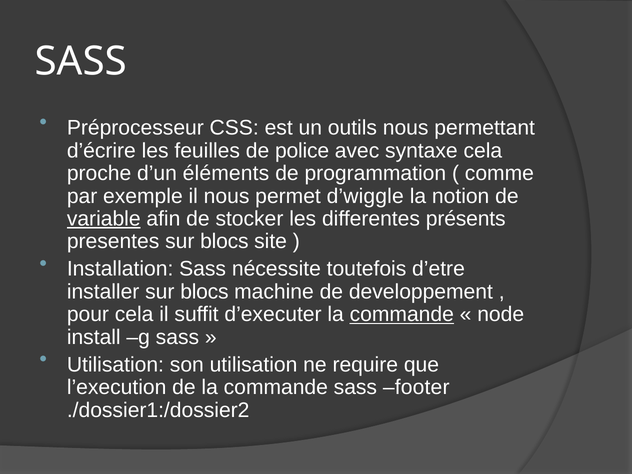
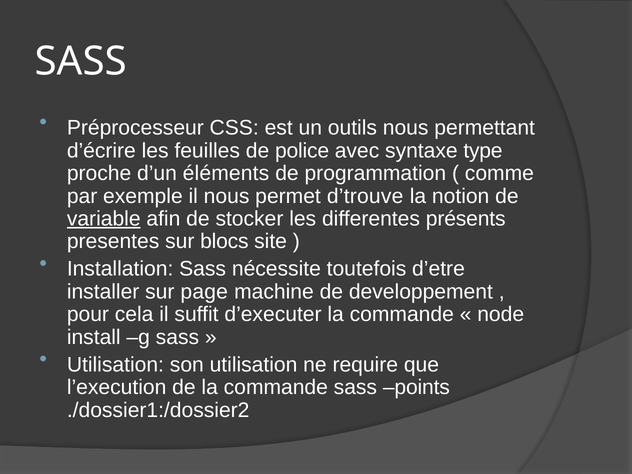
syntaxe cela: cela -> type
d’wiggle: d’wiggle -> d’trouve
installer sur blocs: blocs -> page
commande at (402, 314) underline: present -> none
footer: footer -> points
